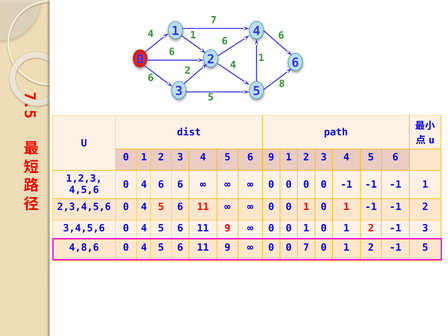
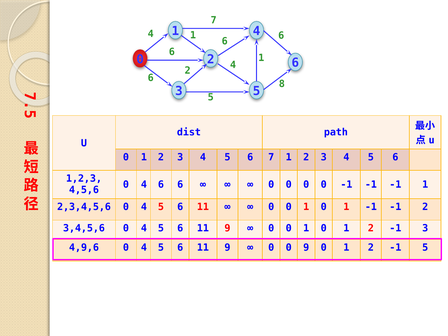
6 9: 9 -> 7
4,8,6: 4,8,6 -> 4,9,6
0 7: 7 -> 9
